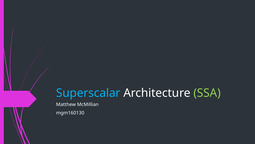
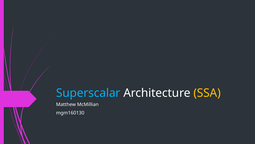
SSA colour: light green -> yellow
